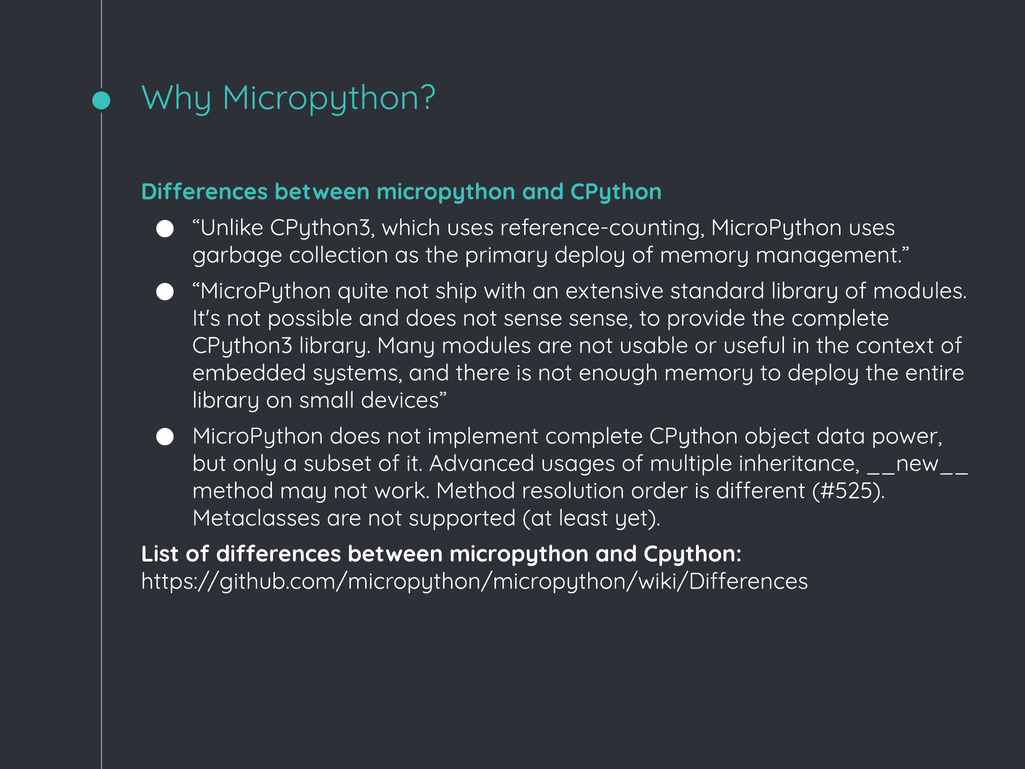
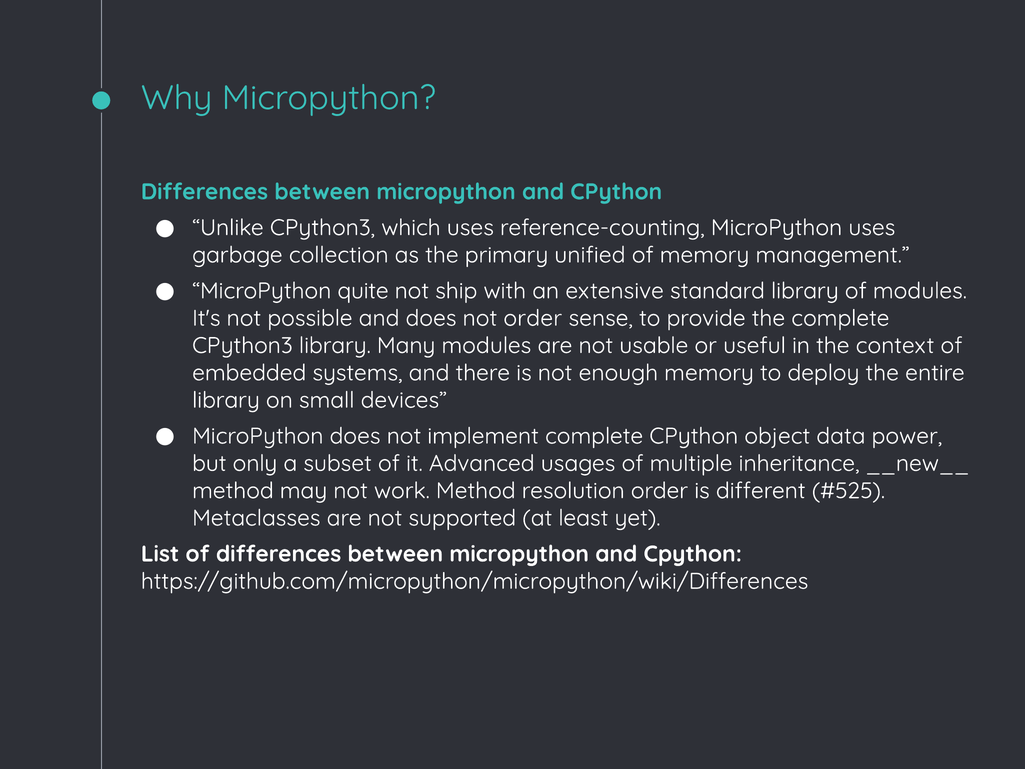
primary deploy: deploy -> unified
not sense: sense -> order
